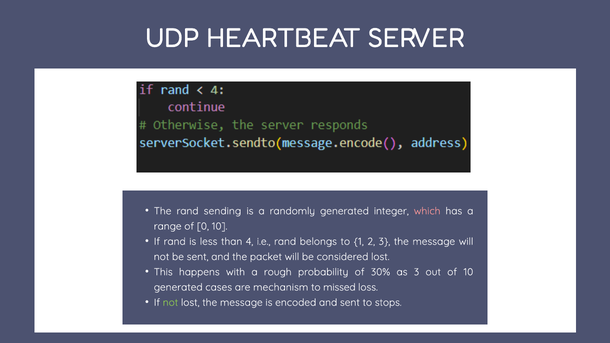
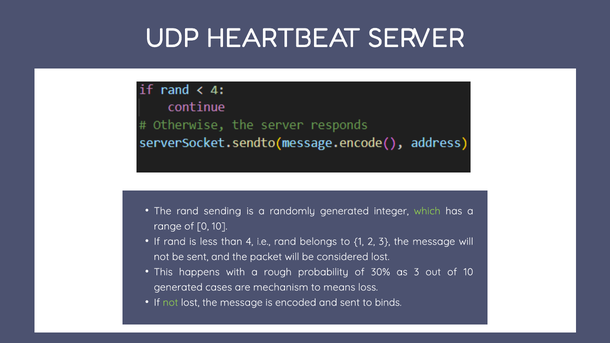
which colour: pink -> light green
missed: missed -> means
stops: stops -> binds
